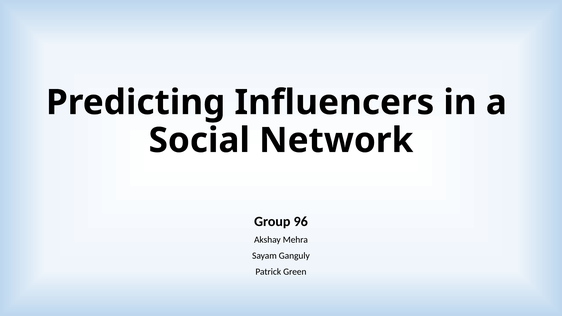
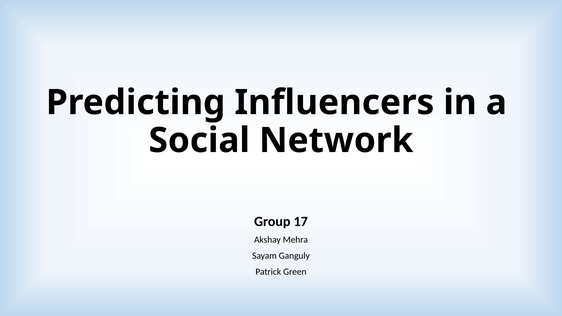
96: 96 -> 17
